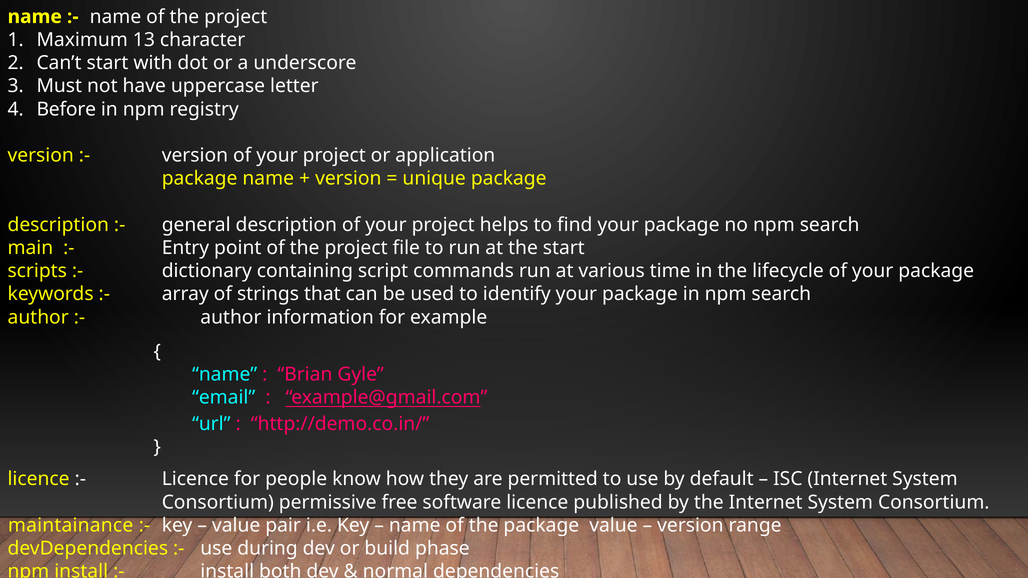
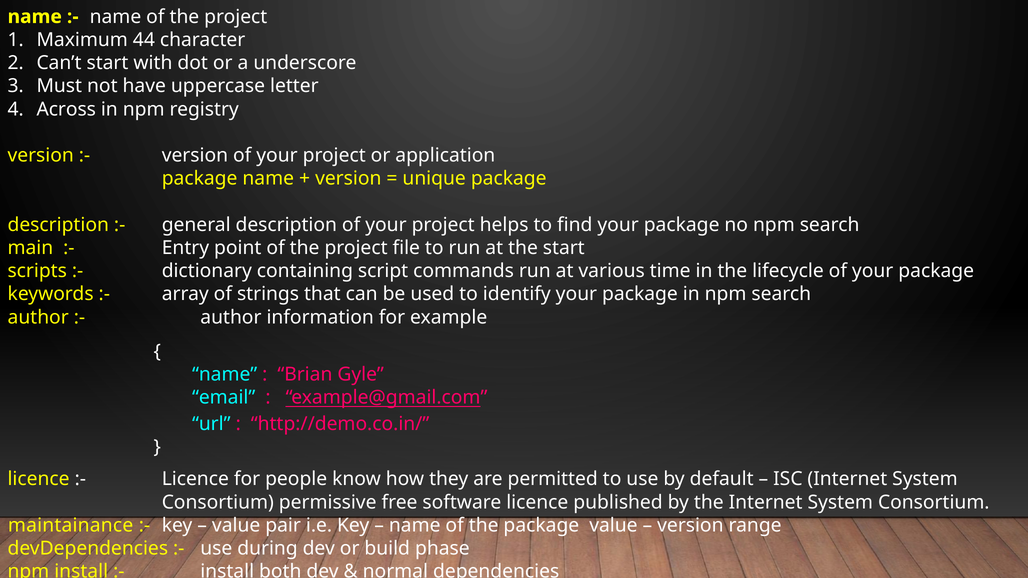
13: 13 -> 44
Before: Before -> Across
